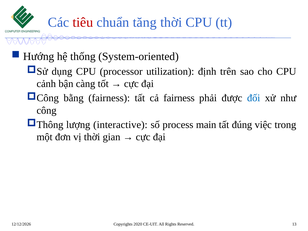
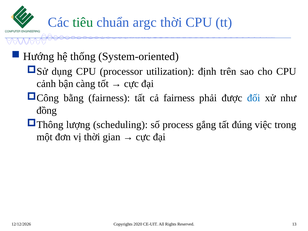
tiêu colour: red -> green
tăng: tăng -> argc
công: công -> đồng
interactive: interactive -> scheduling
main: main -> gắng
